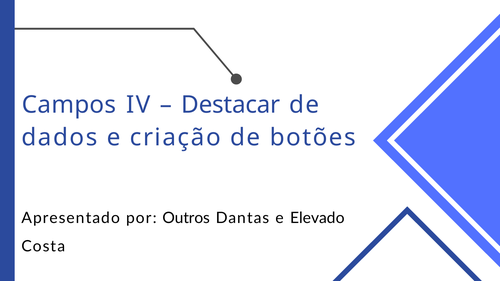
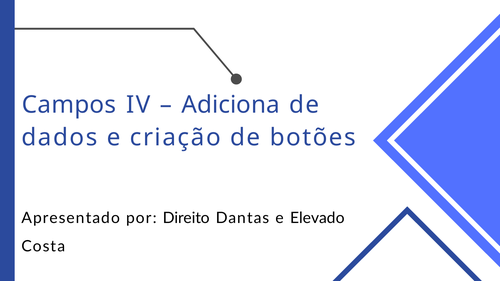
Destacar: Destacar -> Adiciona
Outros: Outros -> Direito
